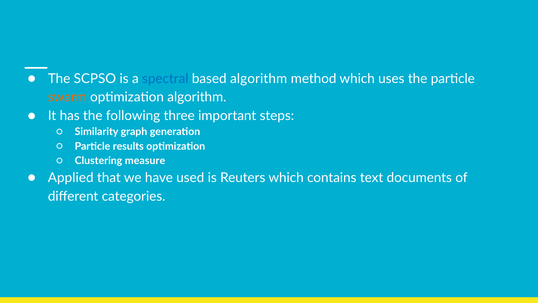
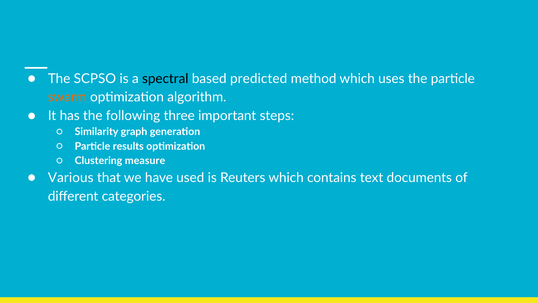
spectral colour: blue -> black
based algorithm: algorithm -> predicted
Applied: Applied -> Various
